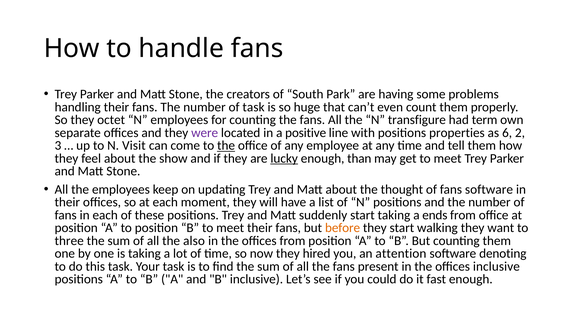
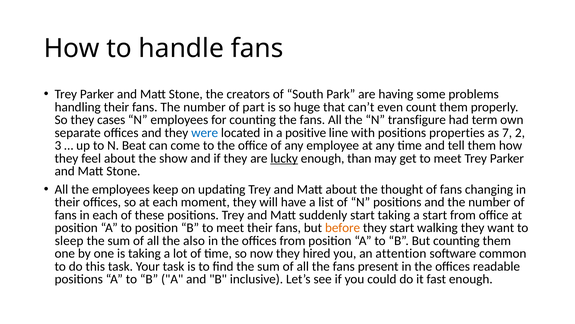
of task: task -> part
octet: octet -> cases
were colour: purple -> blue
6: 6 -> 7
Visit: Visit -> Beat
the at (226, 145) underline: present -> none
fans software: software -> changing
a ends: ends -> start
three: three -> sleep
denoting: denoting -> common
offices inclusive: inclusive -> readable
